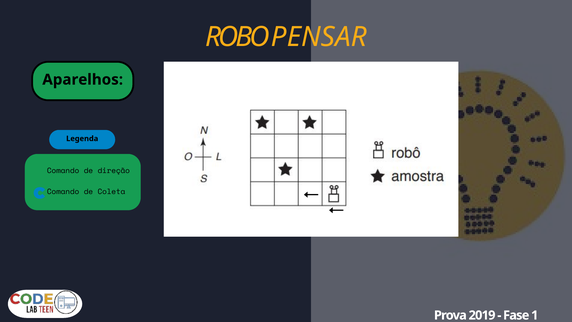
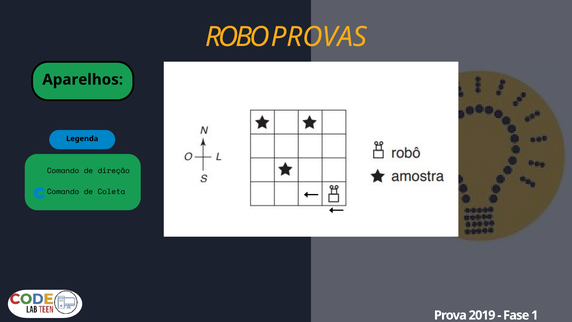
PENSAR: PENSAR -> PROVAS
